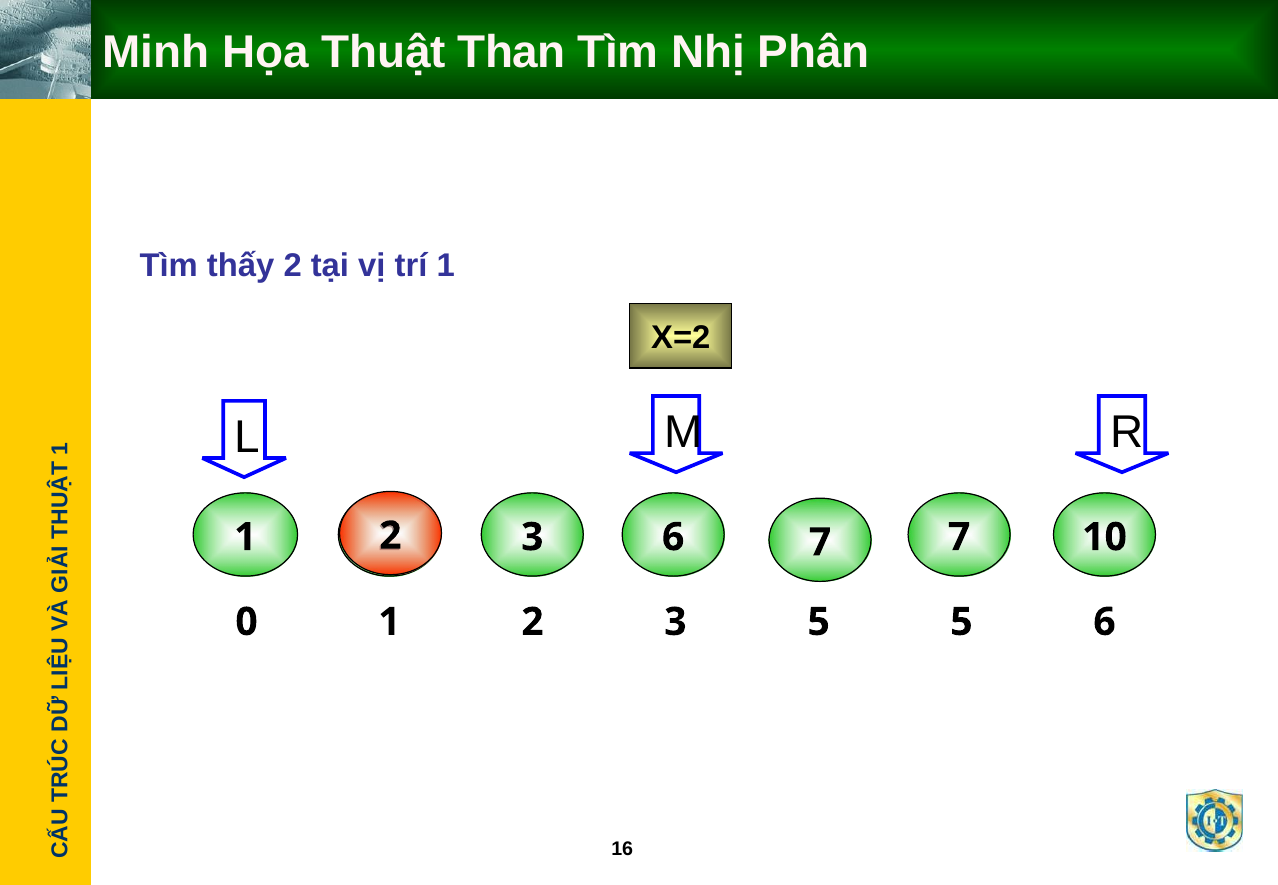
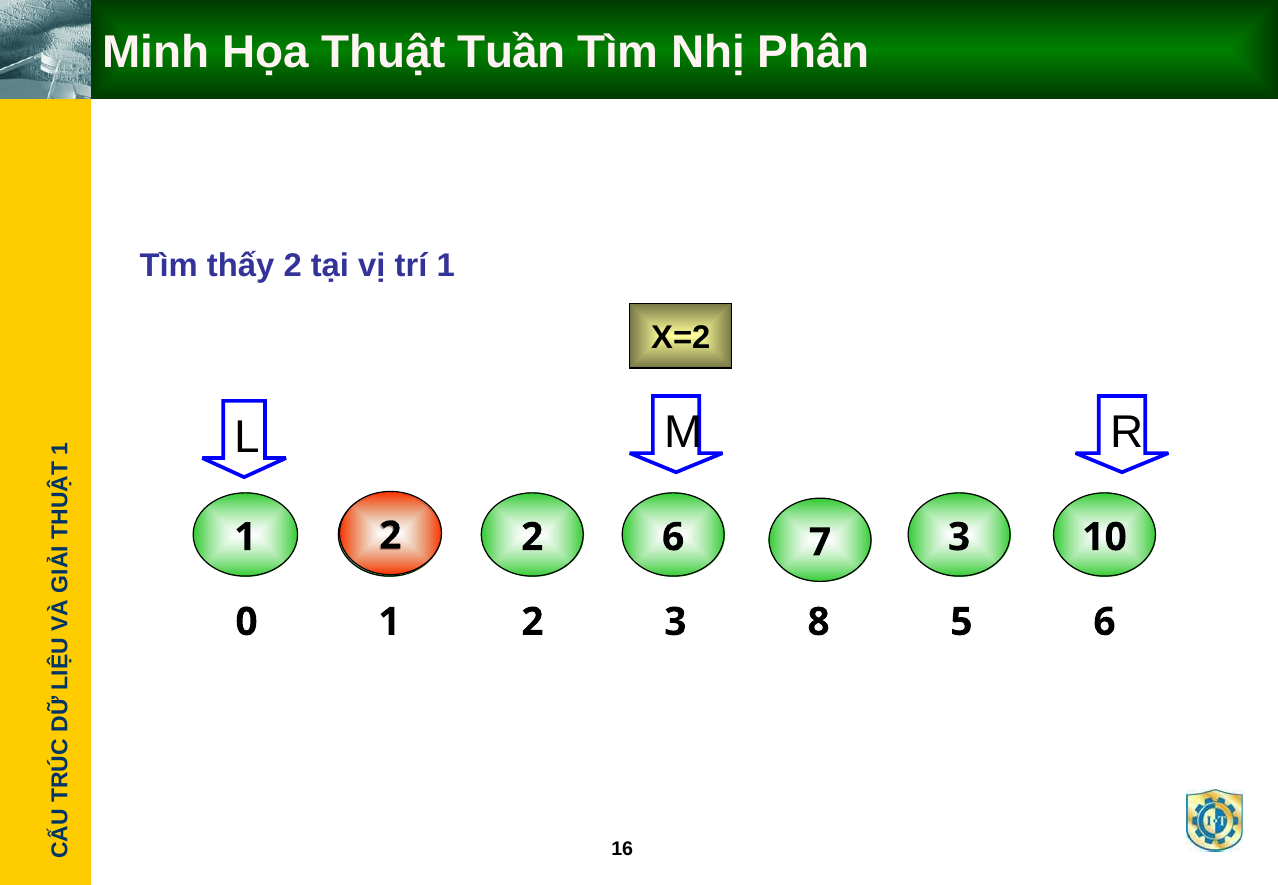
Than: Than -> Tuần
3 at (532, 537): 3 -> 2
6 7: 7 -> 3
3 5: 5 -> 8
